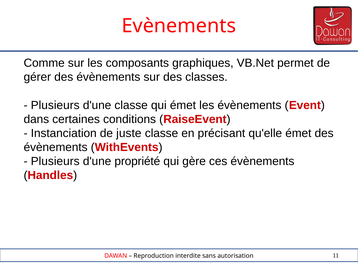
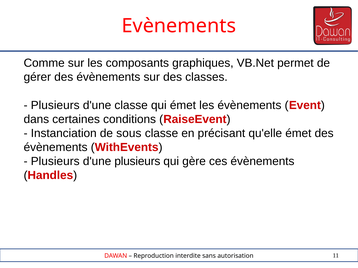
juste: juste -> sous
d'une propriété: propriété -> plusieurs
